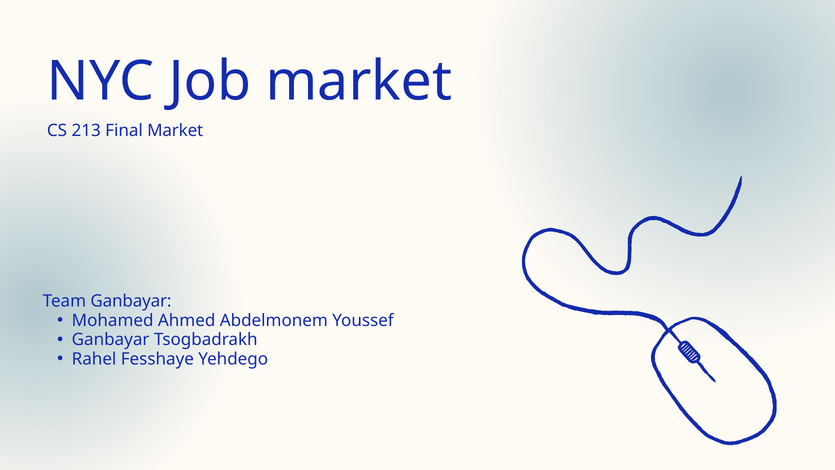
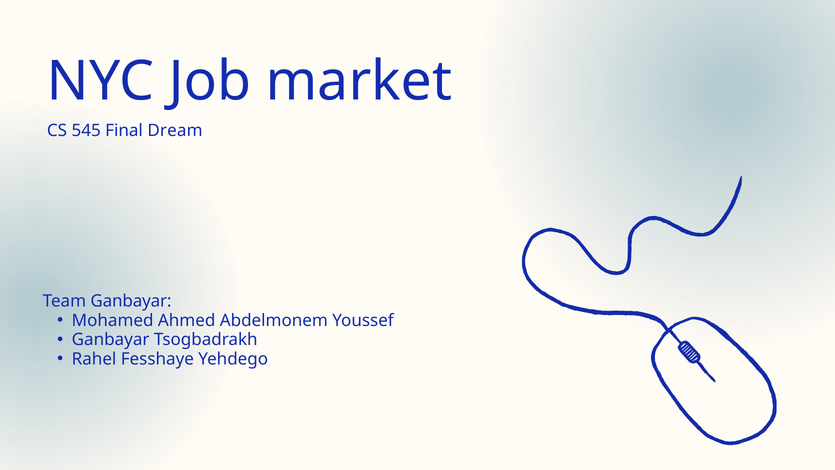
213: 213 -> 545
Final Market: Market -> Dream
